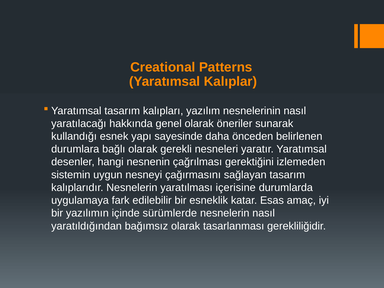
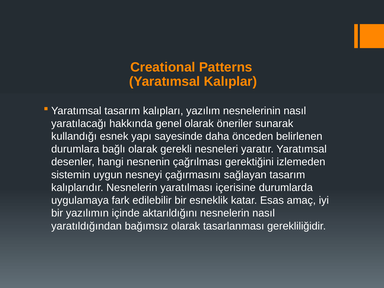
sürümlerde: sürümlerde -> aktarıldığını
